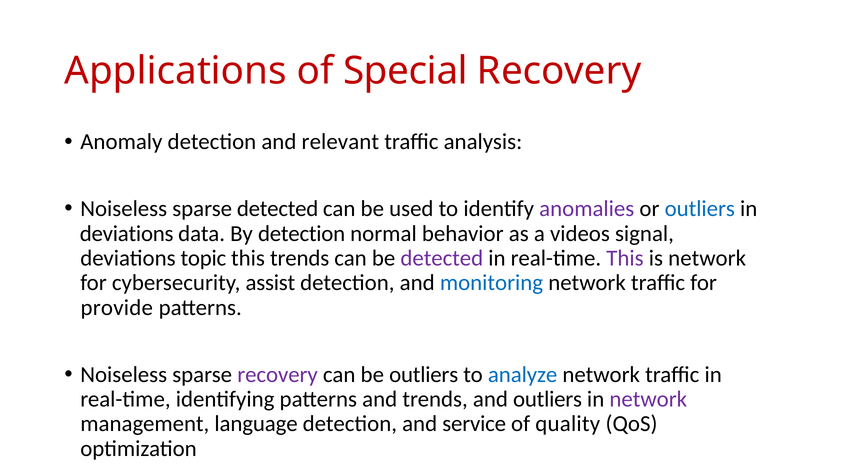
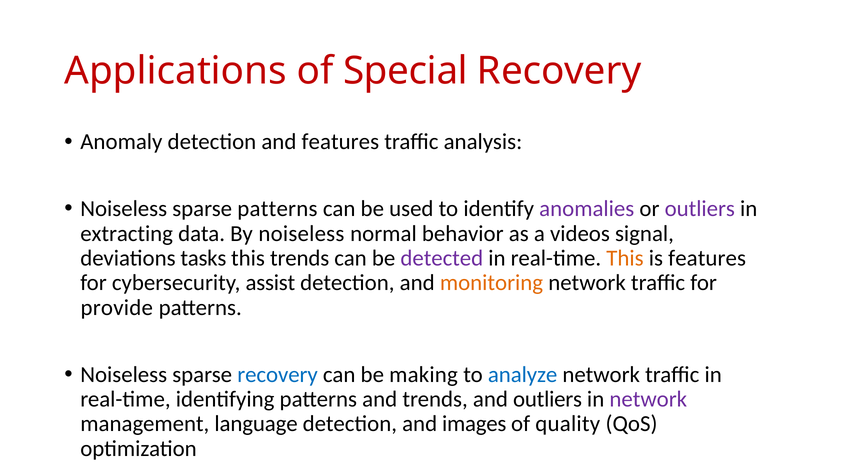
and relevant: relevant -> features
sparse detected: detected -> patterns
outliers at (700, 209) colour: blue -> purple
deviations at (127, 234): deviations -> extracting
By detection: detection -> noiseless
topic: topic -> tasks
This at (625, 258) colour: purple -> orange
is network: network -> features
monitoring colour: blue -> orange
recovery at (278, 375) colour: purple -> blue
be outliers: outliers -> making
service: service -> images
